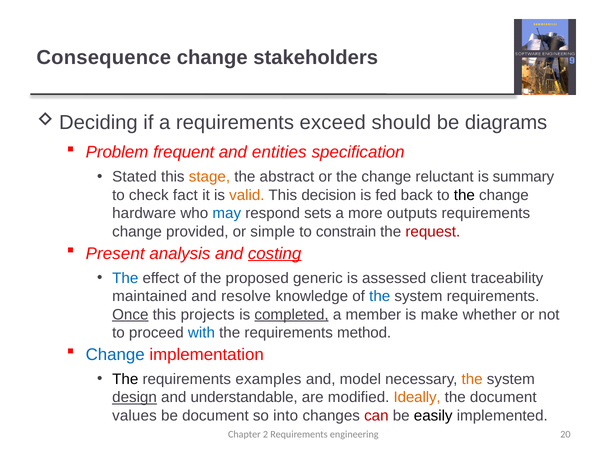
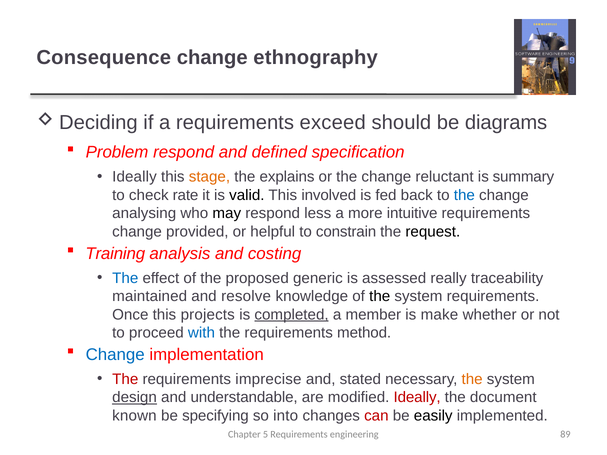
stakeholders: stakeholders -> ethnography
Problem frequent: frequent -> respond
entities: entities -> defined
Stated at (134, 177): Stated -> Ideally
abstract: abstract -> explains
fact: fact -> rate
valid colour: orange -> black
decision: decision -> involved
the at (464, 195) colour: black -> blue
hardware: hardware -> analysing
may colour: blue -> black
sets: sets -> less
outputs: outputs -> intuitive
simple: simple -> helpful
request colour: red -> black
Present: Present -> Training
costing underline: present -> none
client: client -> really
the at (380, 296) colour: blue -> black
Once underline: present -> none
The at (125, 379) colour: black -> red
examples: examples -> imprecise
model: model -> stated
Ideally at (417, 398) colour: orange -> red
values: values -> known
be document: document -> specifying
2: 2 -> 5
20: 20 -> 89
